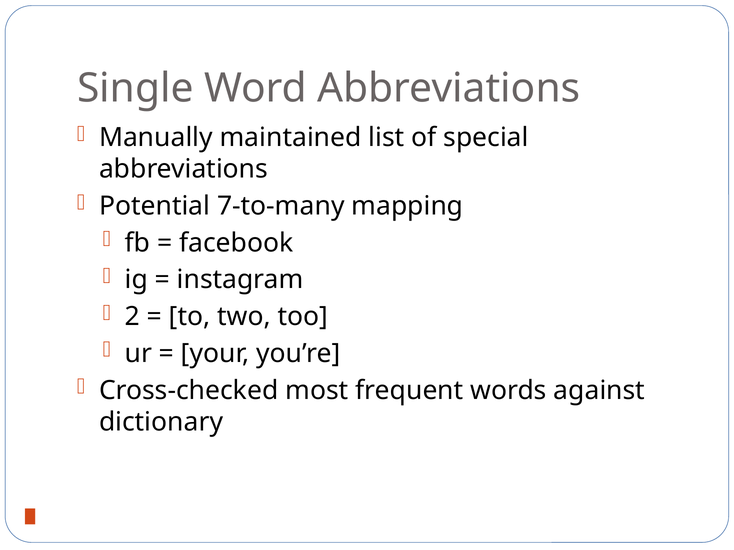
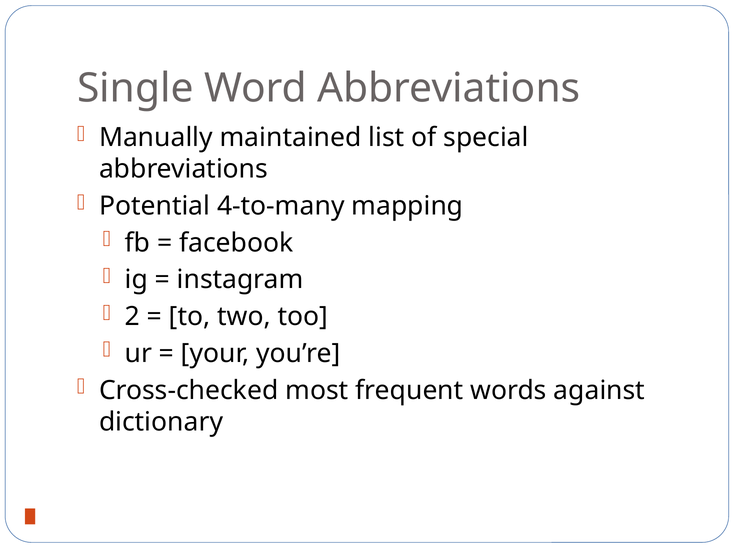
7-to-many: 7-to-many -> 4-to-many
